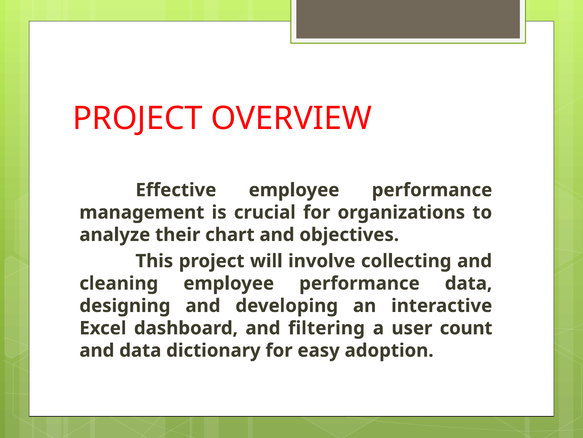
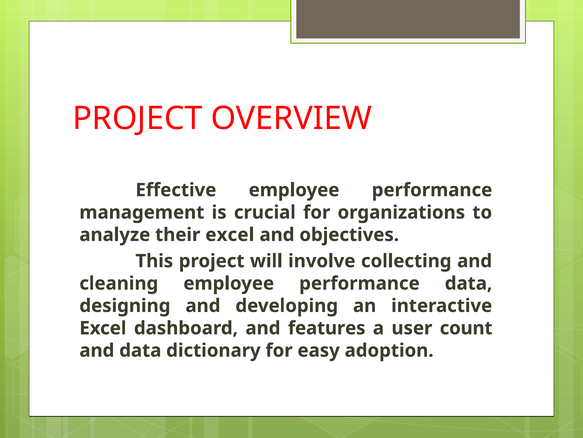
their chart: chart -> excel
filtering: filtering -> features
